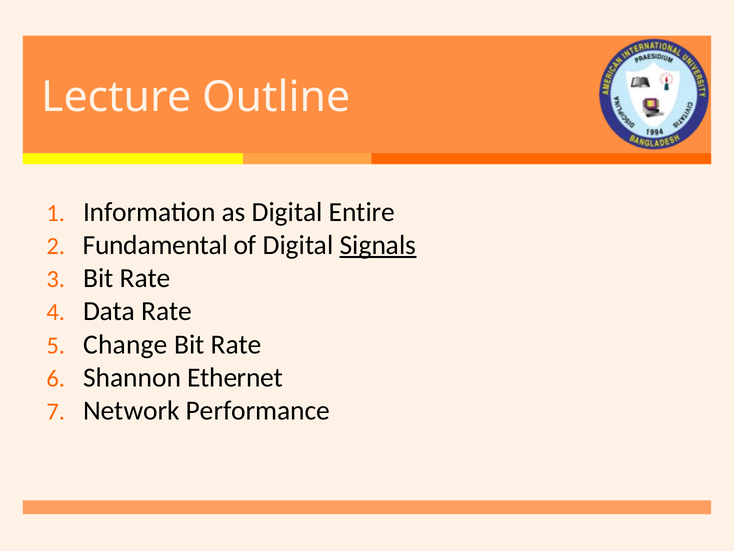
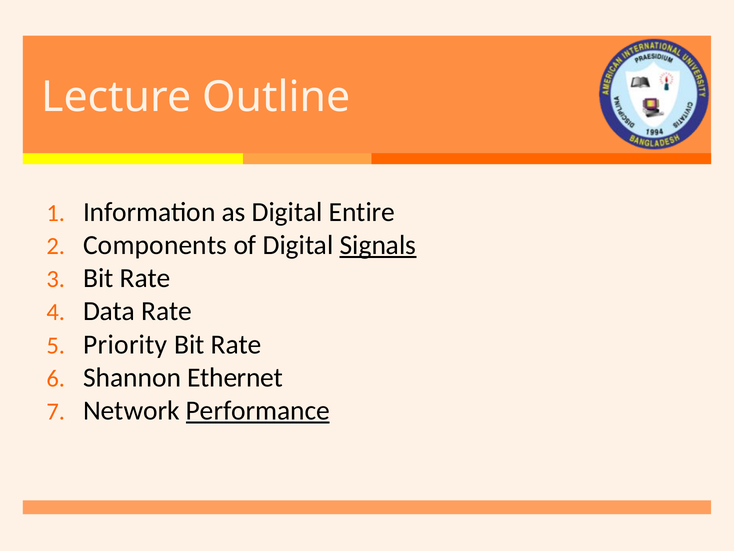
Fundamental: Fundamental -> Components
Change: Change -> Priority
Performance underline: none -> present
